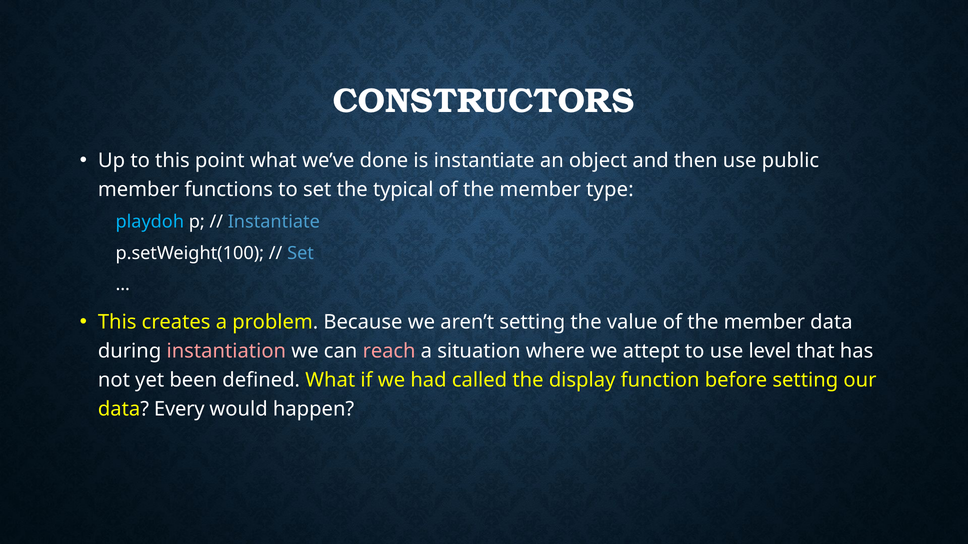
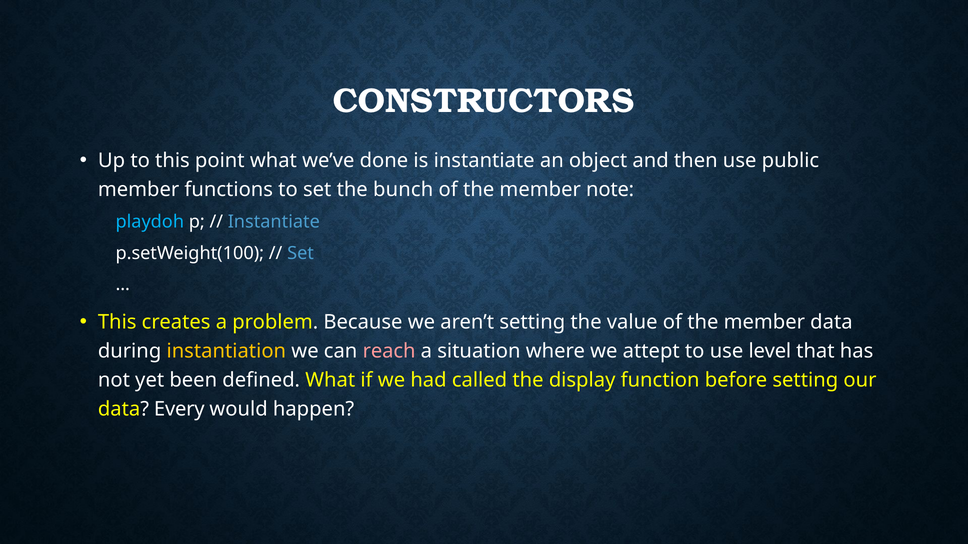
typical: typical -> bunch
type: type -> note
instantiation colour: pink -> yellow
